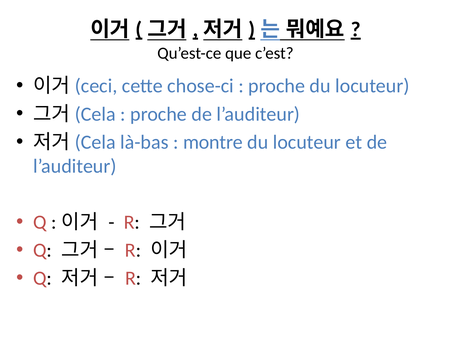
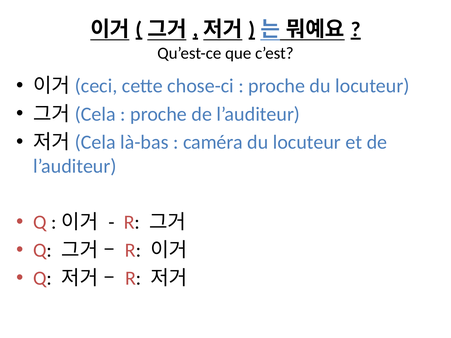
montre: montre -> caméra
